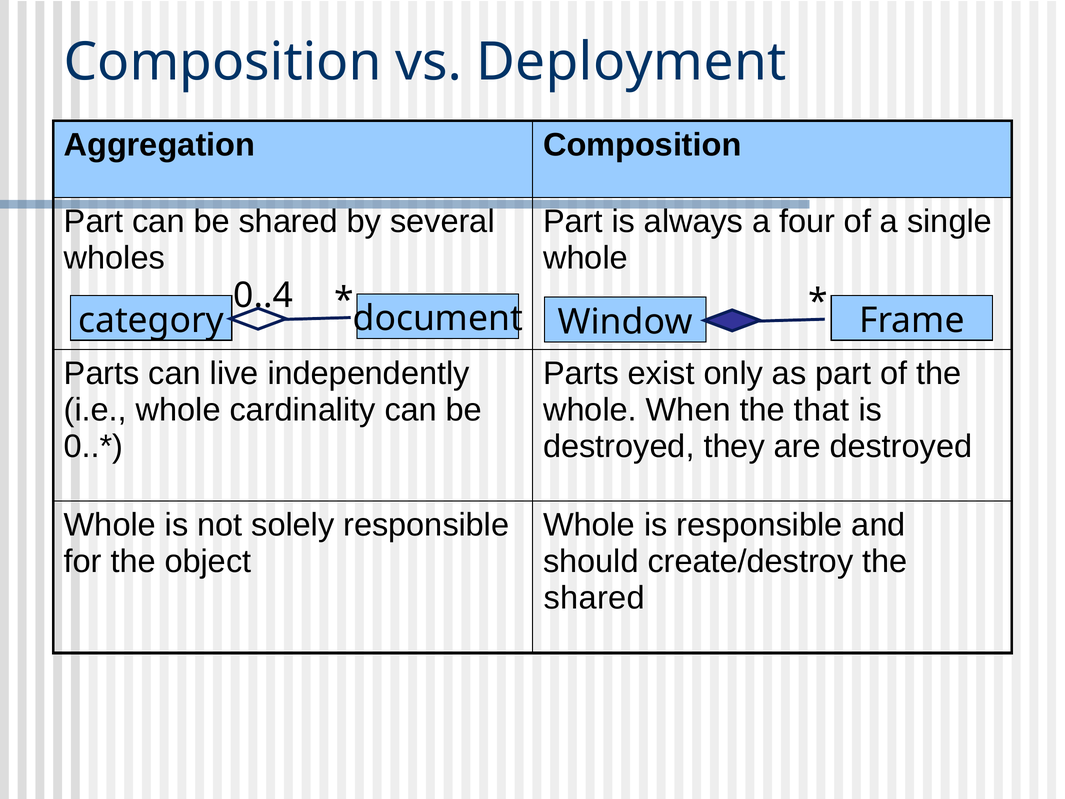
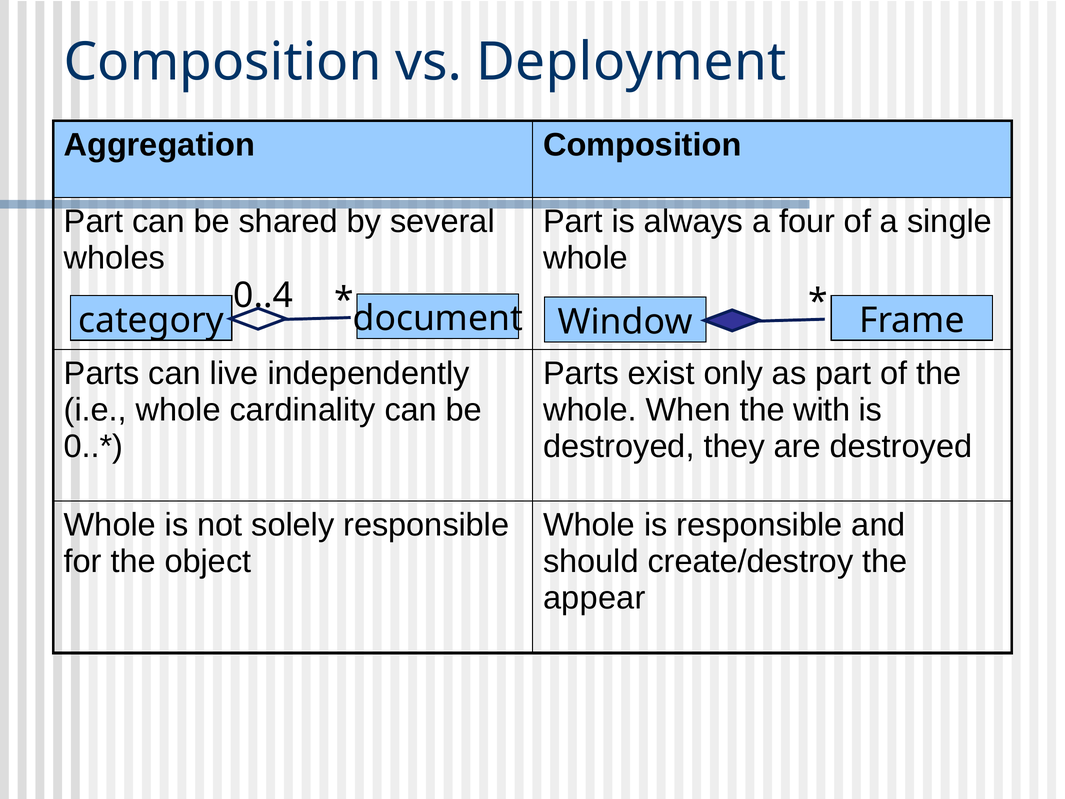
that: that -> with
shared at (594, 598): shared -> appear
